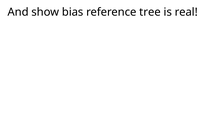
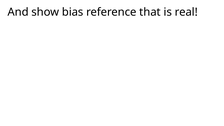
tree: tree -> that
